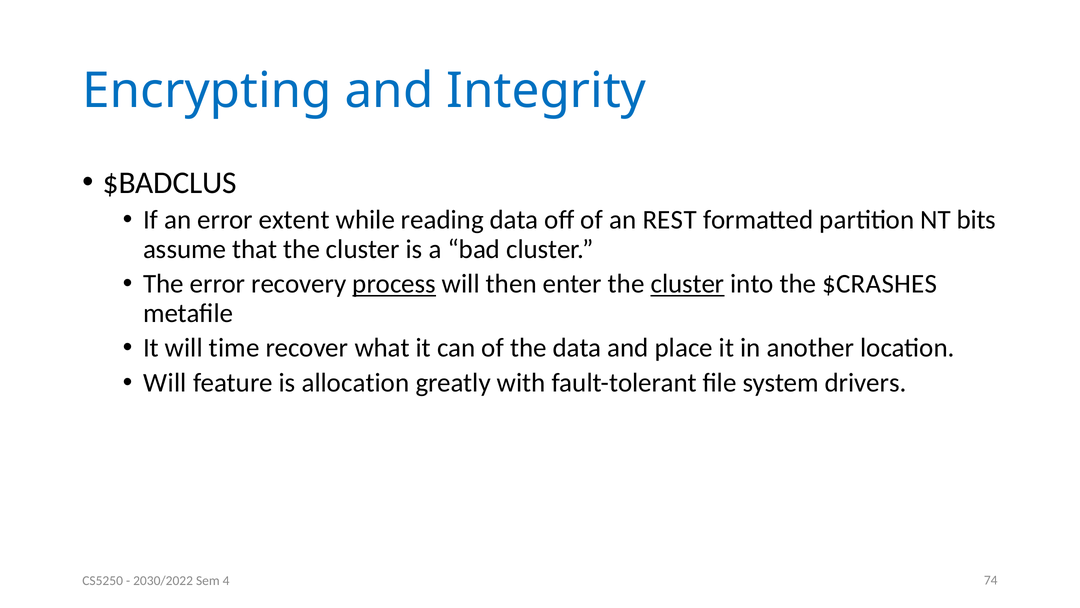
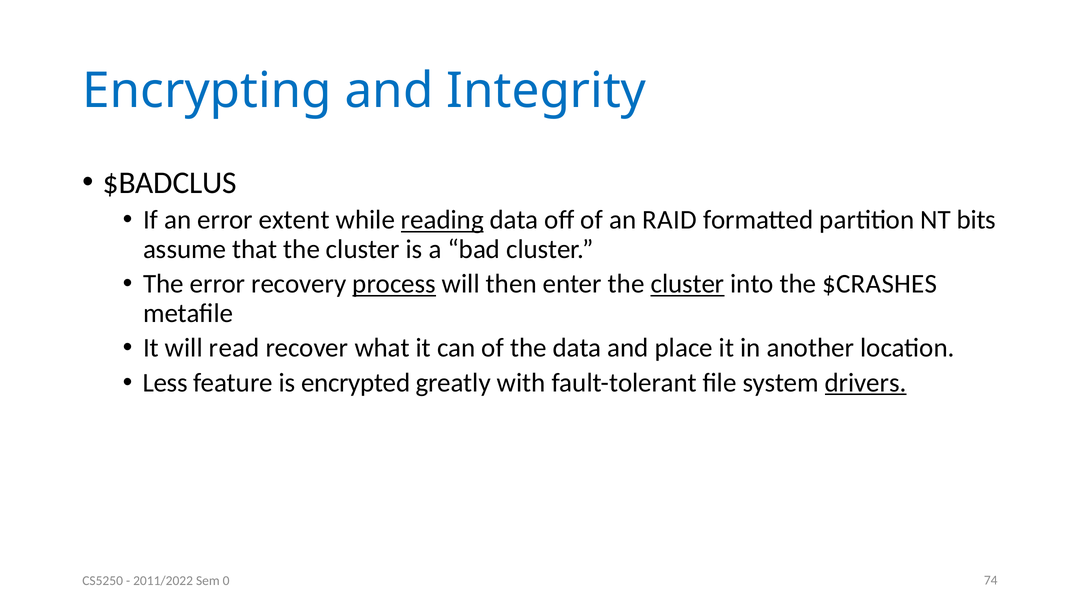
reading underline: none -> present
REST: REST -> RAID
time: time -> read
Will at (165, 382): Will -> Less
allocation: allocation -> encrypted
drivers underline: none -> present
2030/2022: 2030/2022 -> 2011/2022
4: 4 -> 0
